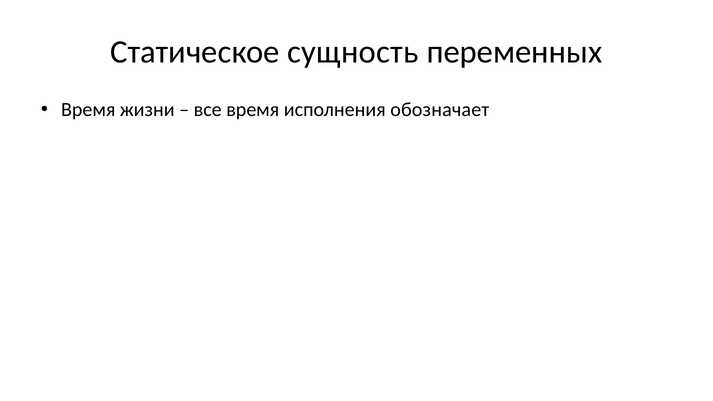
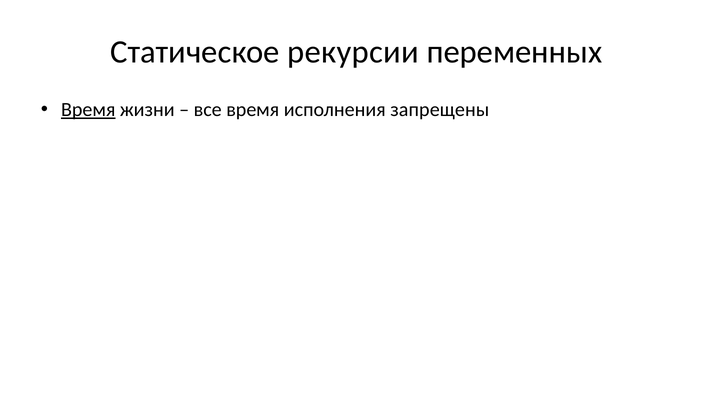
сущность: сущность -> рекурсии
Время at (88, 110) underline: none -> present
обозначает: обозначает -> запрещены
